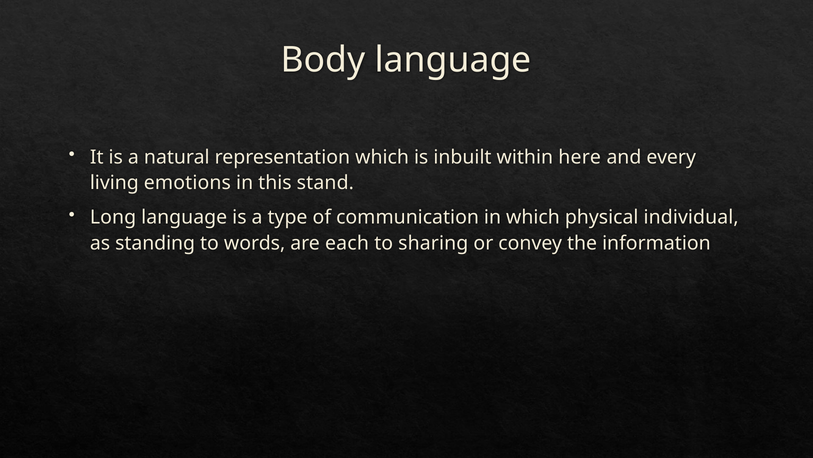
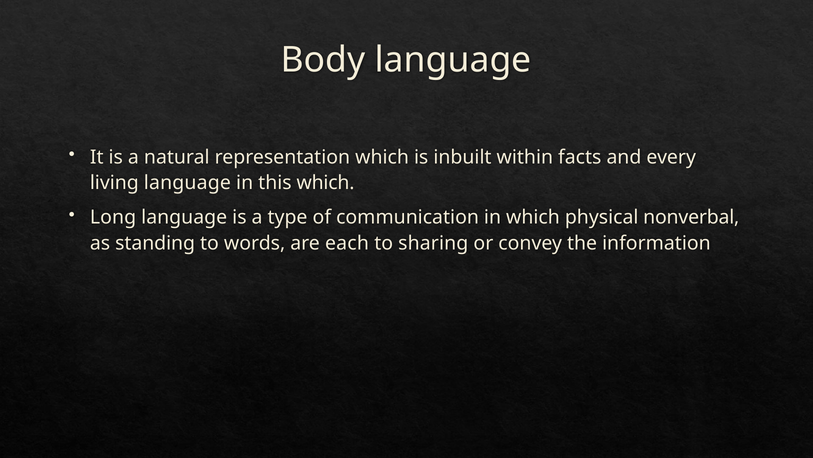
here: here -> facts
living emotions: emotions -> language
this stand: stand -> which
individual: individual -> nonverbal
